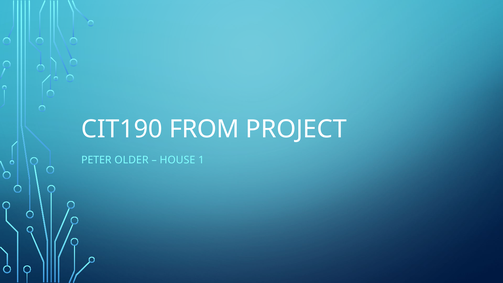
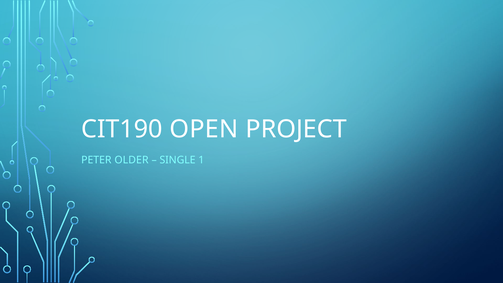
FROM: FROM -> OPEN
HOUSE: HOUSE -> SINGLE
